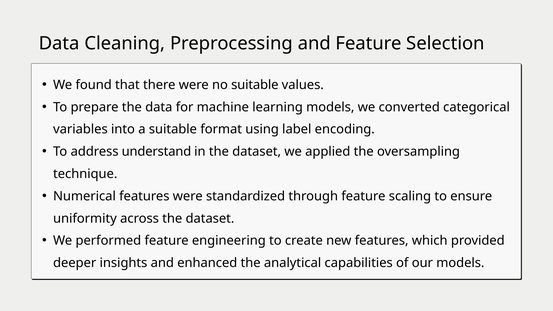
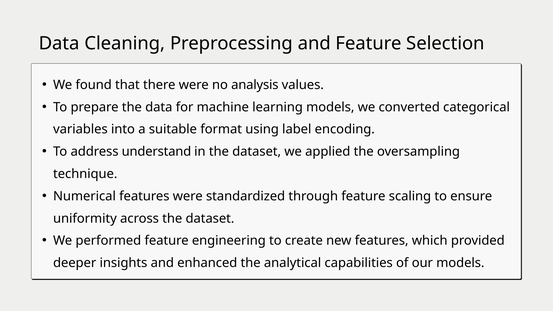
no suitable: suitable -> analysis
